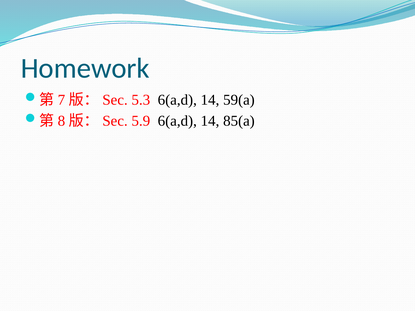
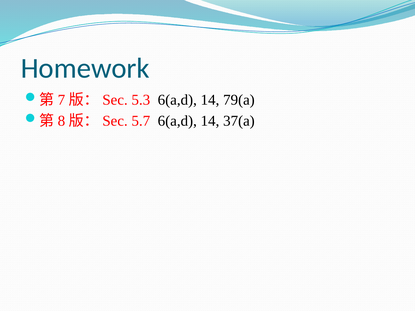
59(a: 59(a -> 79(a
5.9: 5.9 -> 5.7
85(a: 85(a -> 37(a
